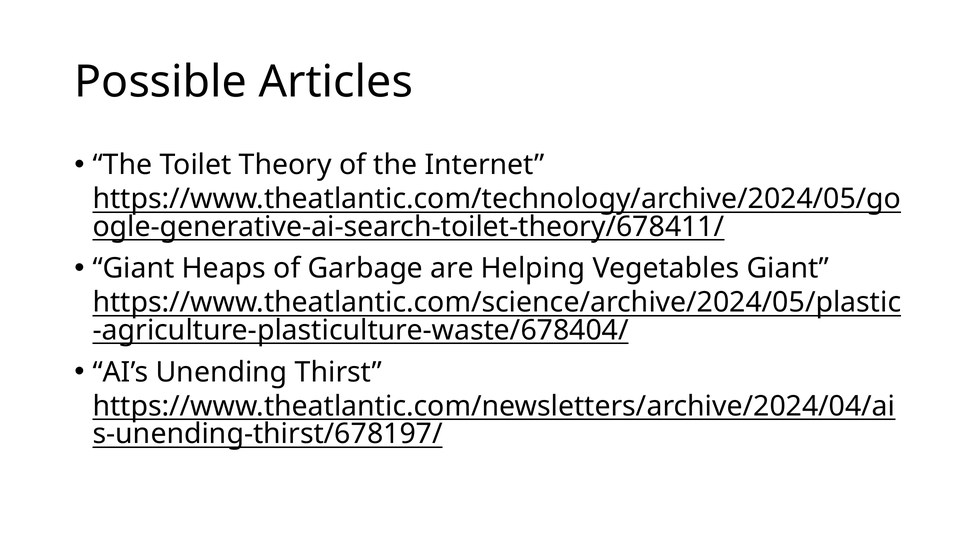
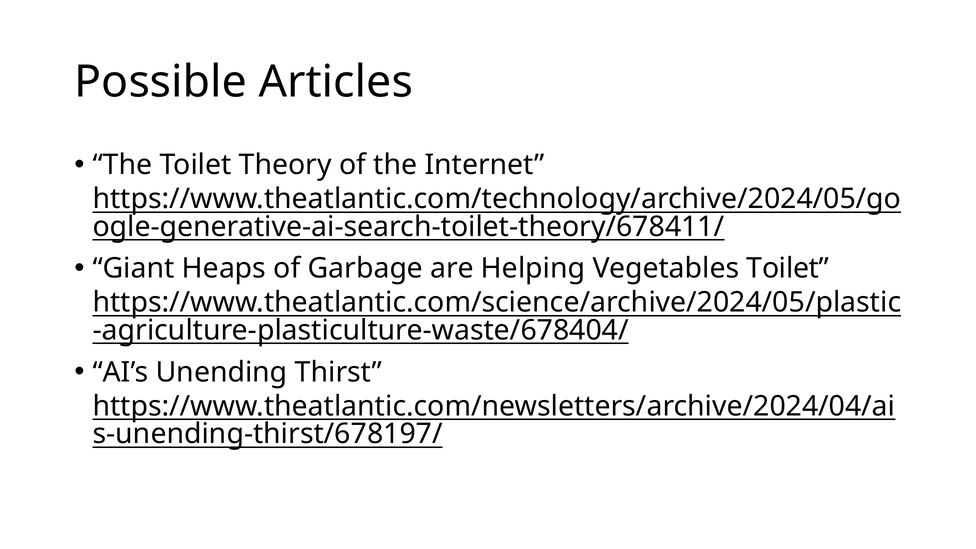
Vegetables Giant: Giant -> Toilet
